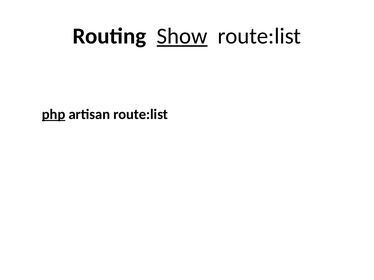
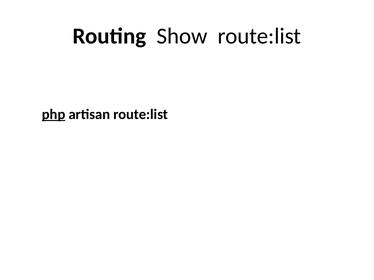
Show underline: present -> none
